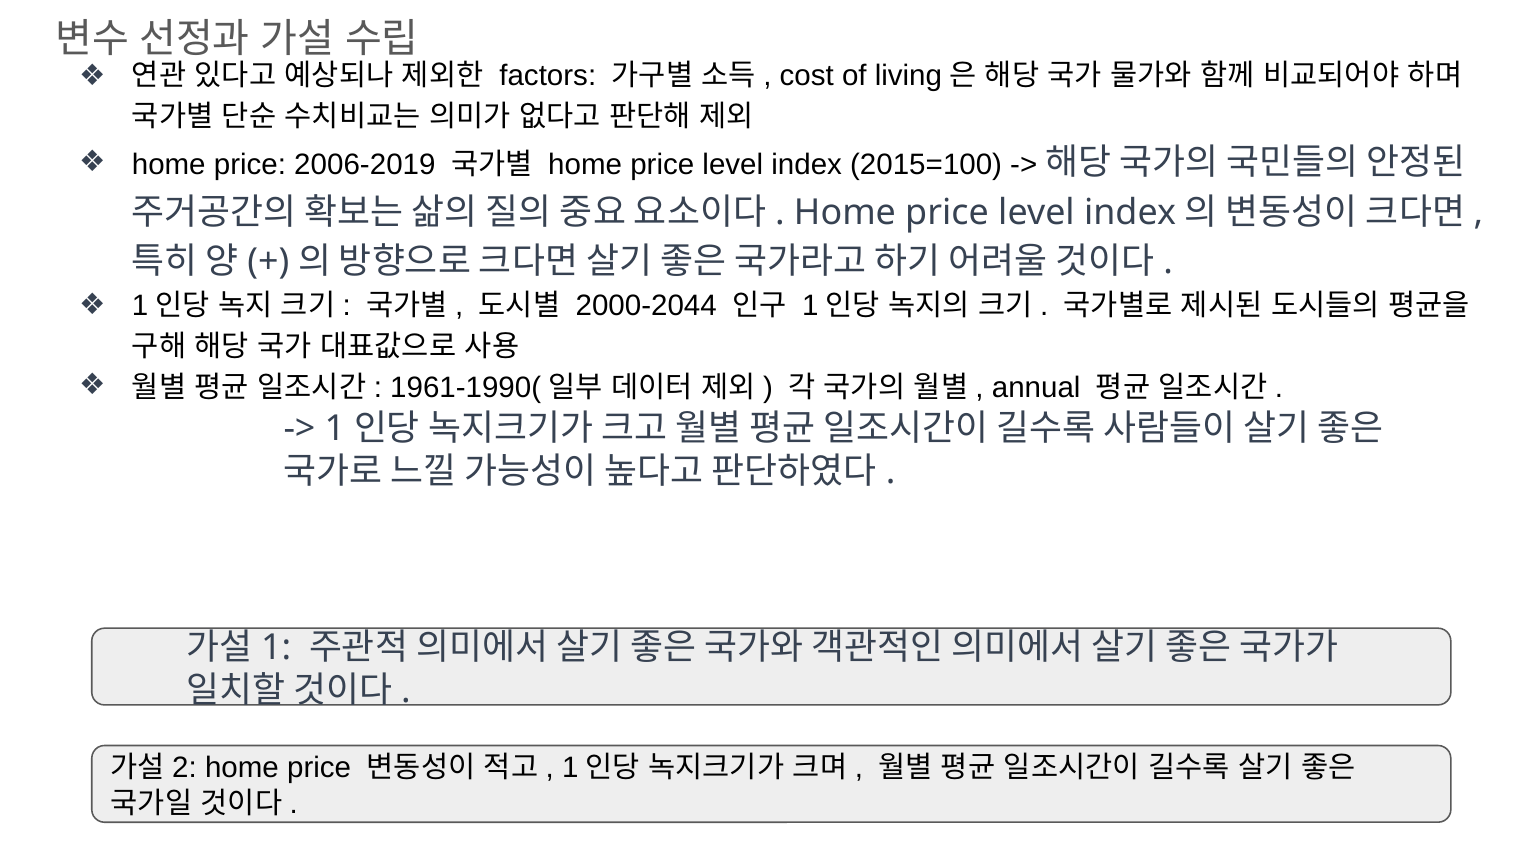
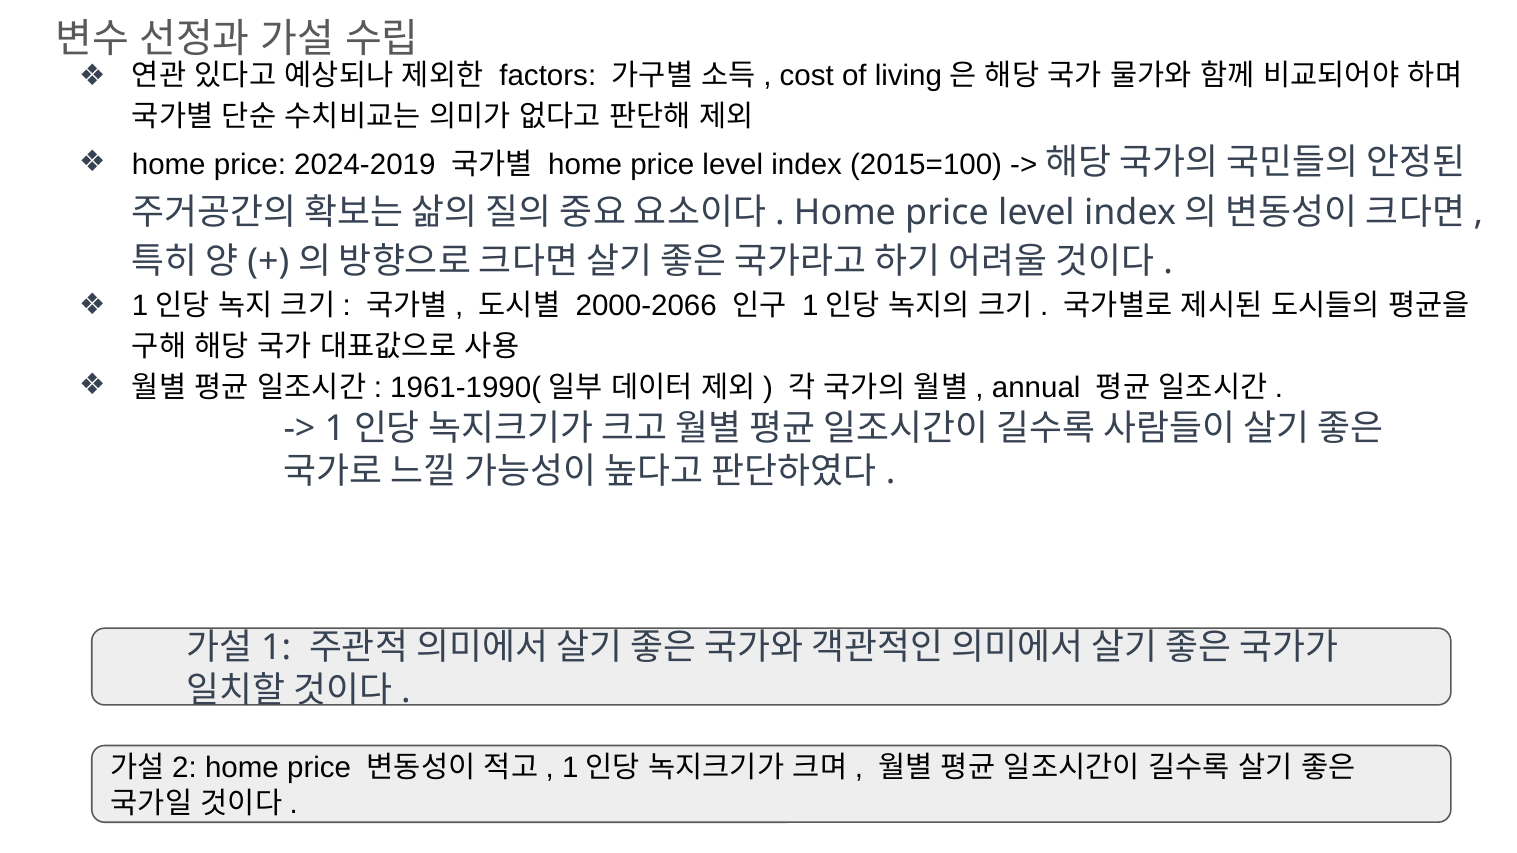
2006-2019: 2006-2019 -> 2024-2019
2000-2044: 2000-2044 -> 2000-2066
